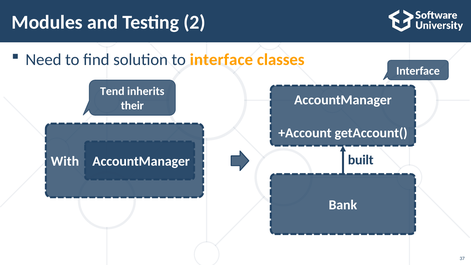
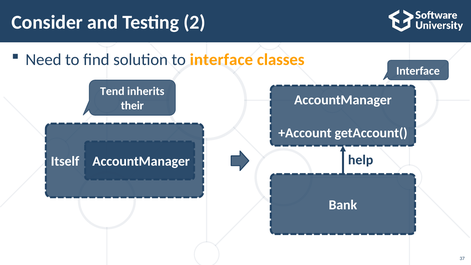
Modules: Modules -> Consider
built: built -> help
With: With -> Itself
